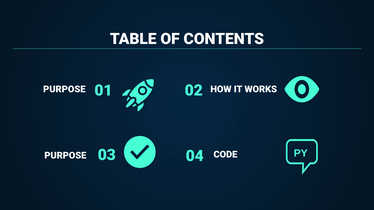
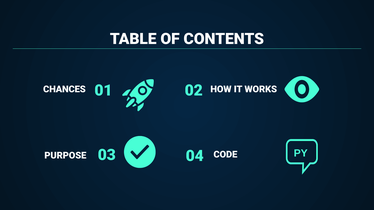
PURPOSE at (64, 89): PURPOSE -> CHANCES
